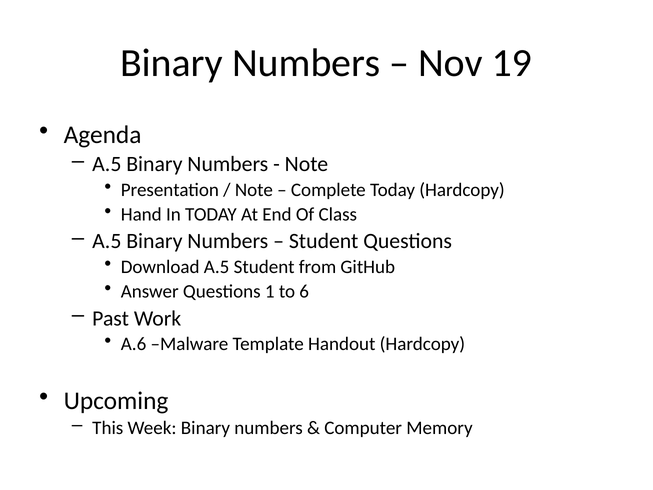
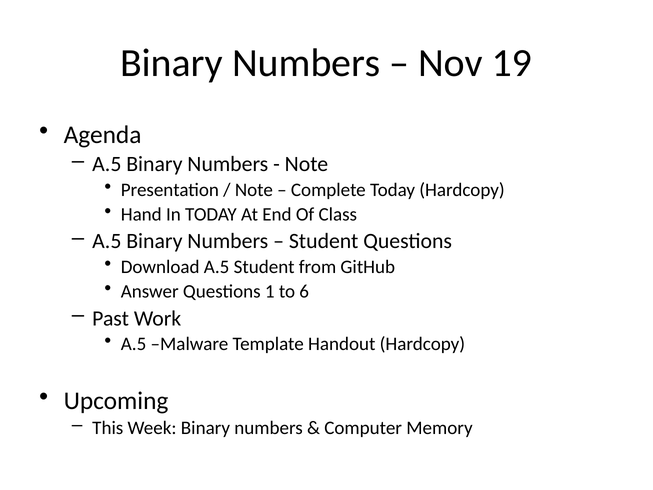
A.6 at (134, 344): A.6 -> A.5
